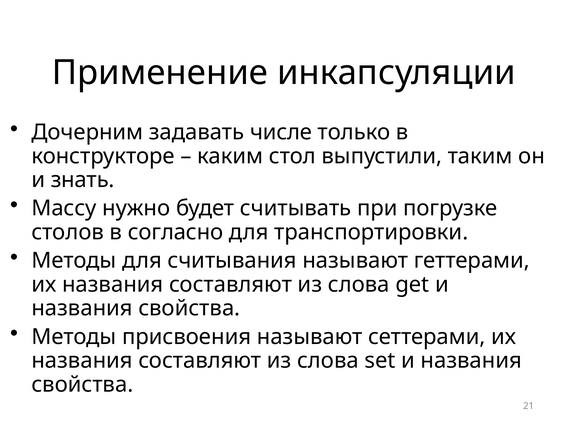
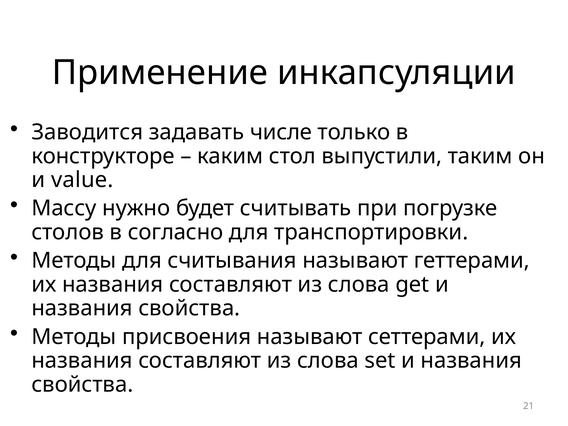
Дочерним: Дочерним -> Заводится
знать: знать -> value
